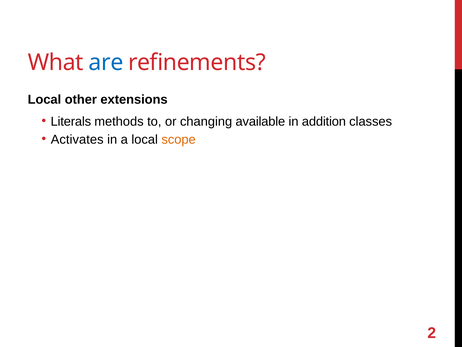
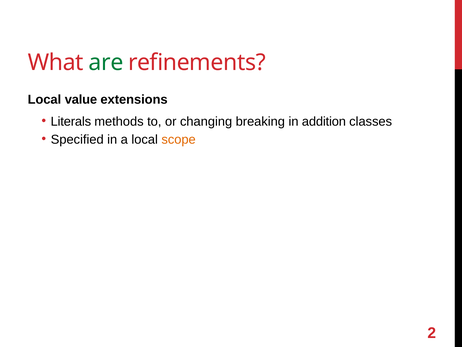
are colour: blue -> green
other: other -> value
available: available -> breaking
Activates: Activates -> Specified
